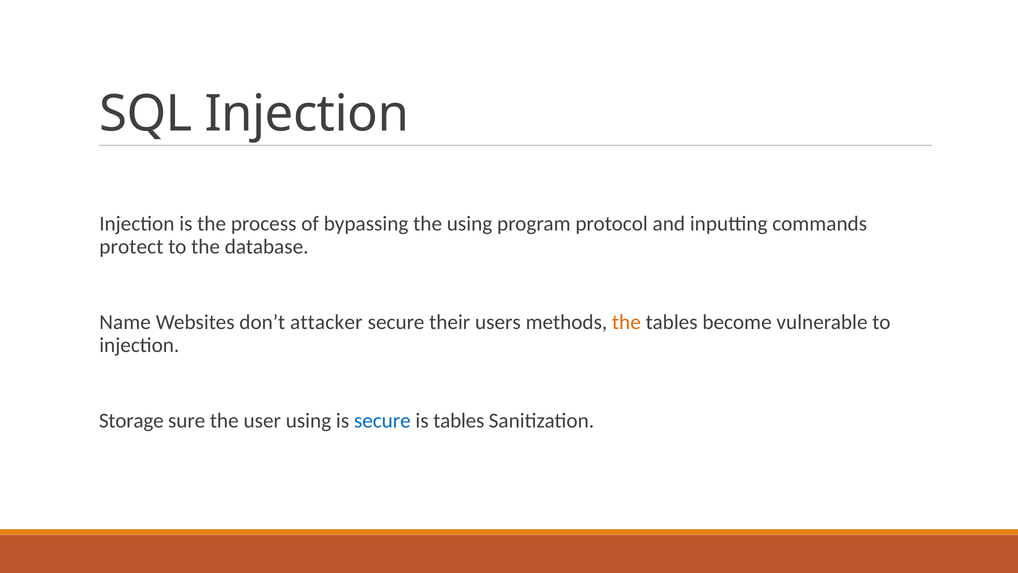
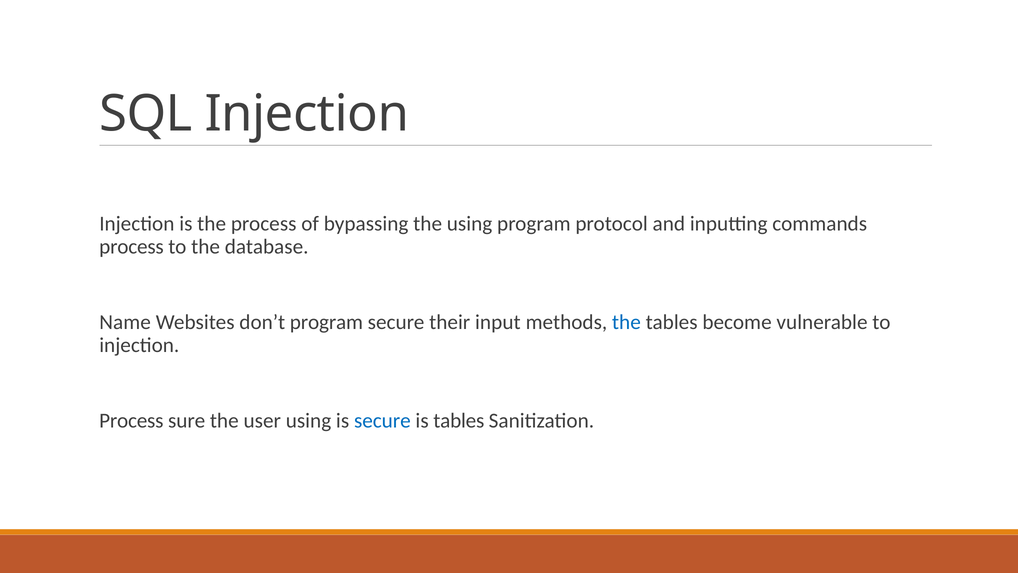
protect at (131, 246): protect -> process
don’t attacker: attacker -> program
users: users -> input
the at (626, 322) colour: orange -> blue
Storage at (131, 420): Storage -> Process
